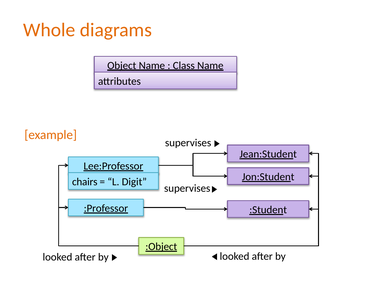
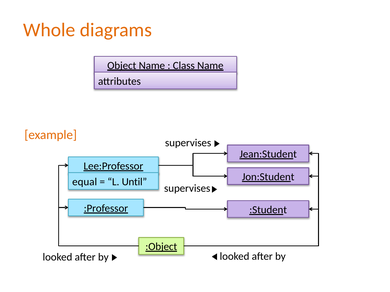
chairs: chairs -> equal
Digit: Digit -> Until
